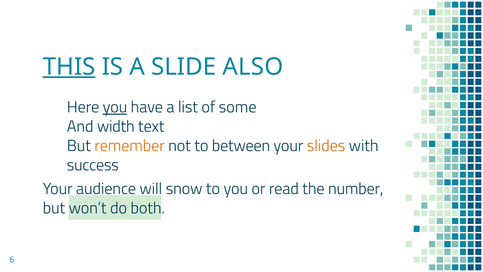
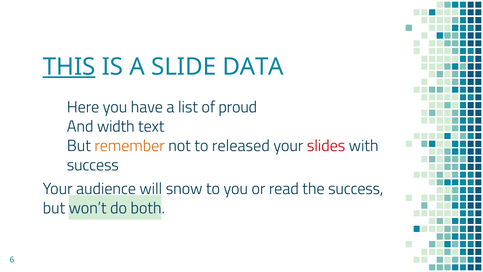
ALSO: ALSO -> DATA
you at (115, 107) underline: present -> none
some: some -> proud
between: between -> released
slides colour: orange -> red
the number: number -> success
